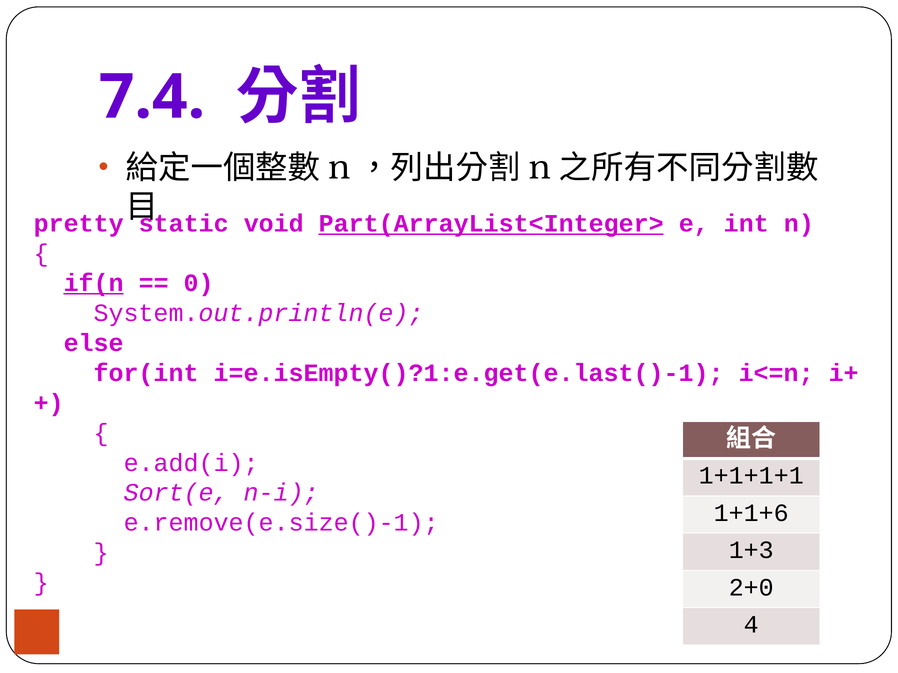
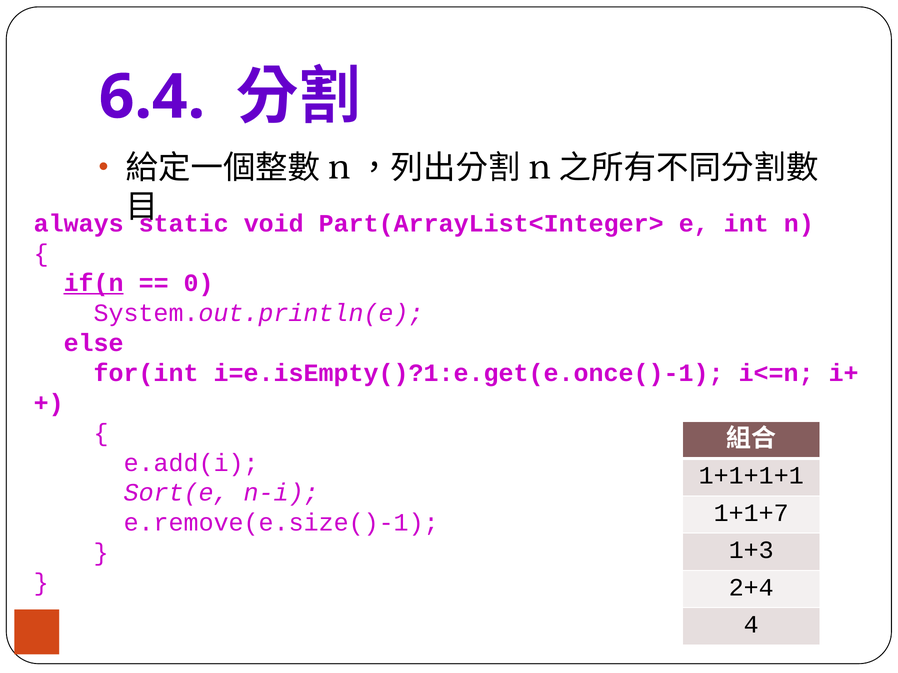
7.4: 7.4 -> 6.4
pretty: pretty -> always
Part(ArrayList<Integer> underline: present -> none
i=e.isEmpty()?1:e.get(e.last()-1: i=e.isEmpty()?1:e.get(e.last()-1 -> i=e.isEmpty()?1:e.get(e.once()-1
1+1+6: 1+1+6 -> 1+1+7
2+0: 2+0 -> 2+4
